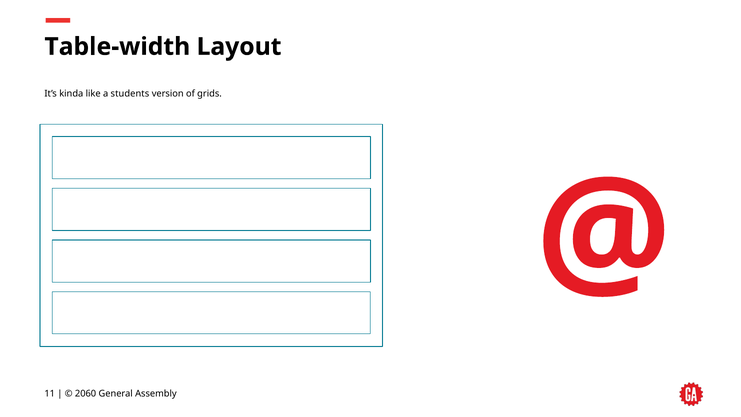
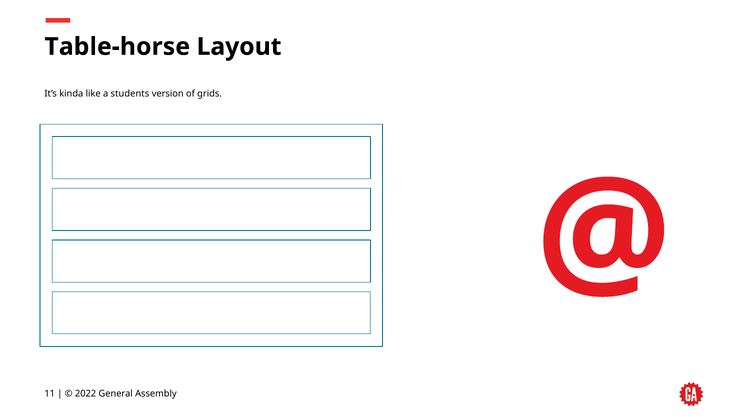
Table-width: Table-width -> Table-horse
2060: 2060 -> 2022
